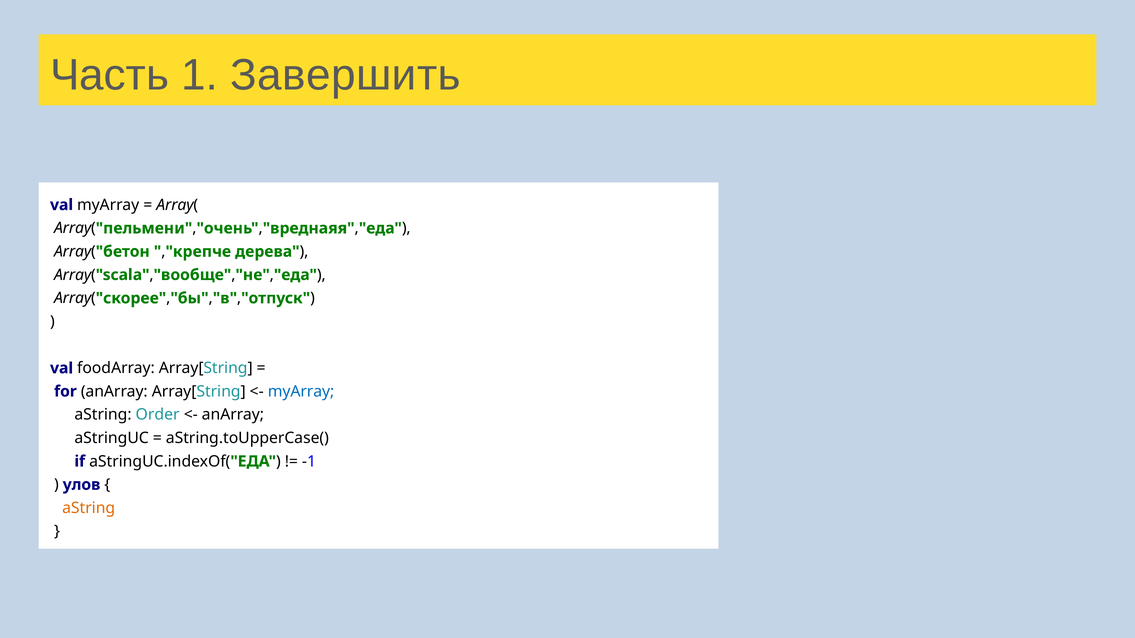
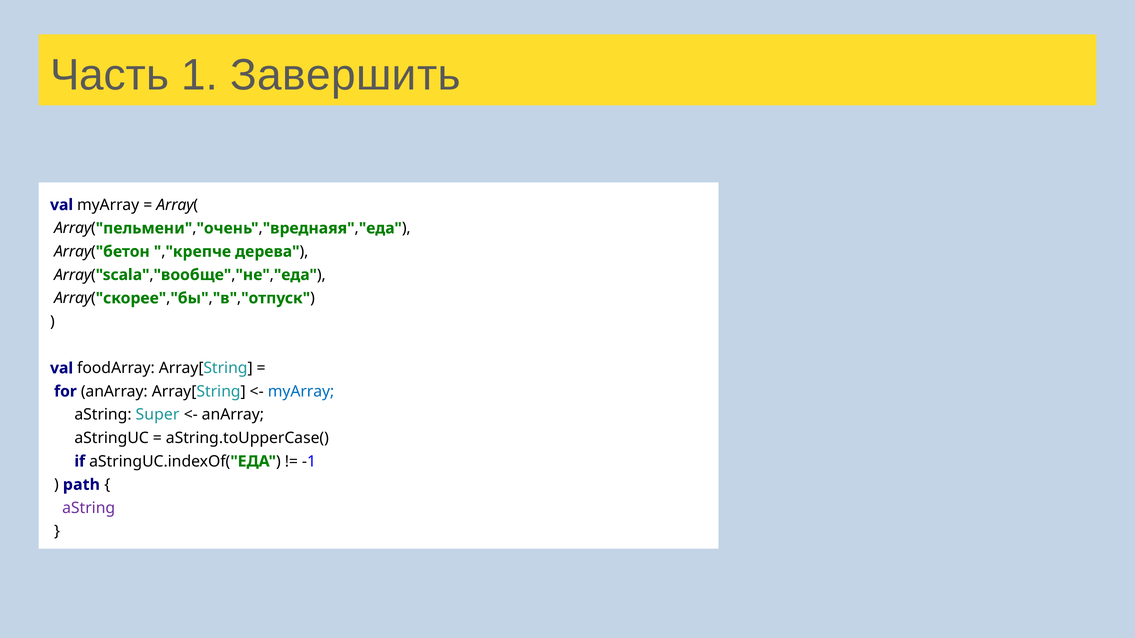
Order: Order -> Super
улов: улов -> path
aString at (89, 508) colour: orange -> purple
